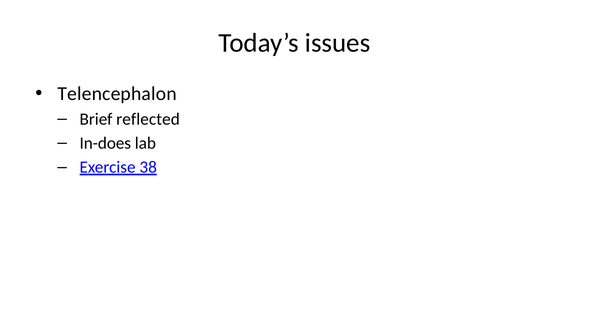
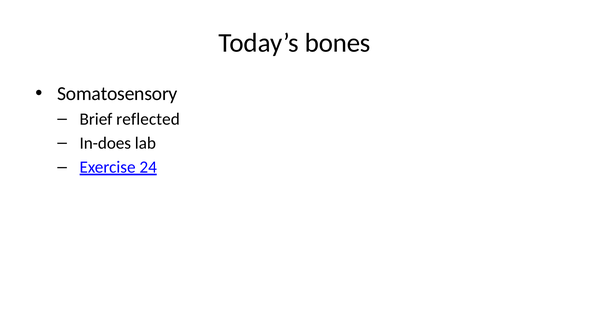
issues: issues -> bones
Telencephalon: Telencephalon -> Somatosensory
38: 38 -> 24
